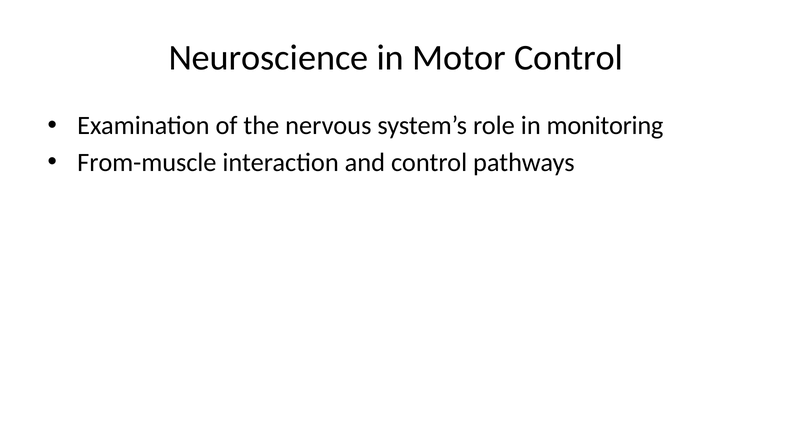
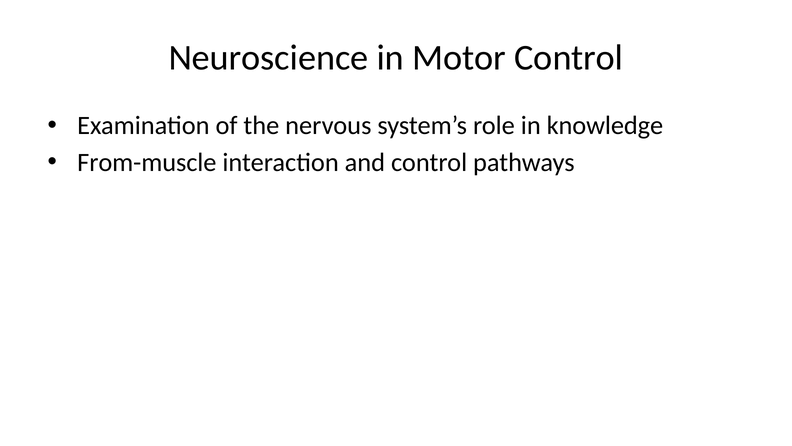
monitoring: monitoring -> knowledge
